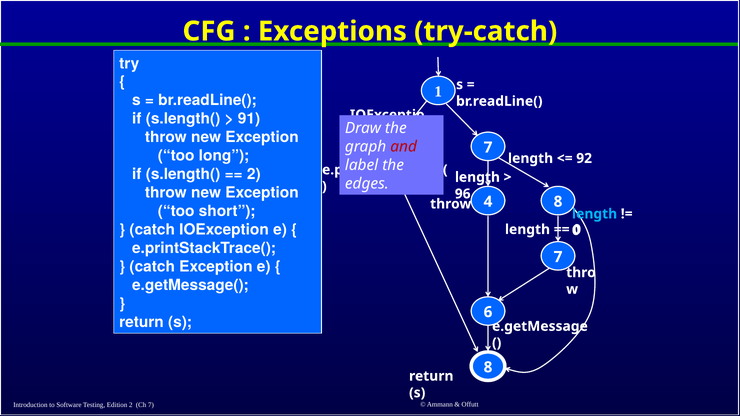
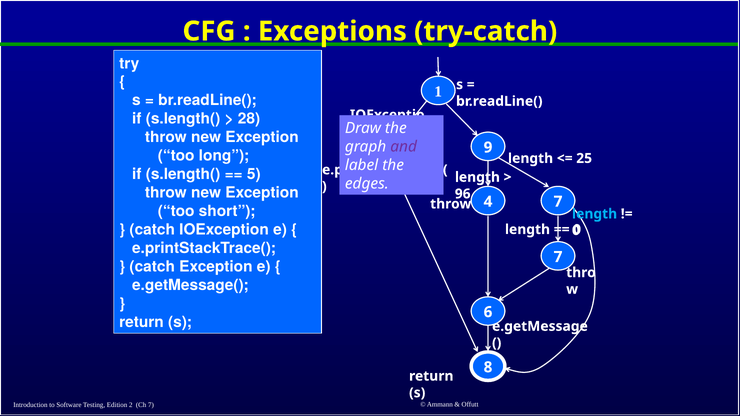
91: 91 -> 28
and colour: red -> purple
7 at (488, 148): 7 -> 9
92: 92 -> 25
2 at (254, 174): 2 -> 5
4 8: 8 -> 7
